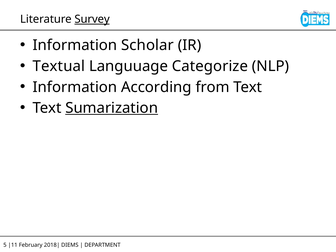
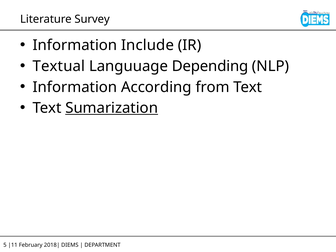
Survey underline: present -> none
Scholar: Scholar -> Include
Categorize: Categorize -> Depending
